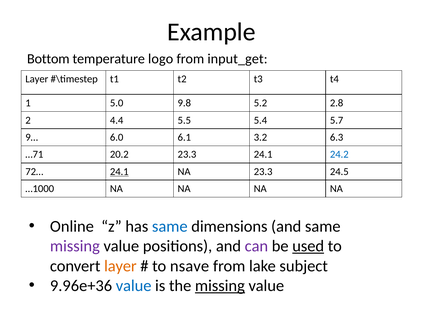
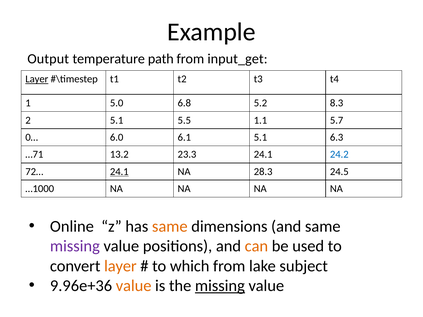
Bottom: Bottom -> Output
logo: logo -> path
Layer at (37, 79) underline: none -> present
9.8: 9.8 -> 6.8
2.8: 2.8 -> 8.3
2 4.4: 4.4 -> 5.1
5.4: 5.4 -> 1.1
9…: 9… -> 0…
6.1 3.2: 3.2 -> 5.1
20.2: 20.2 -> 13.2
NA 23.3: 23.3 -> 28.3
same at (170, 227) colour: blue -> orange
can colour: purple -> orange
used underline: present -> none
nsave: nsave -> which
value at (134, 286) colour: blue -> orange
